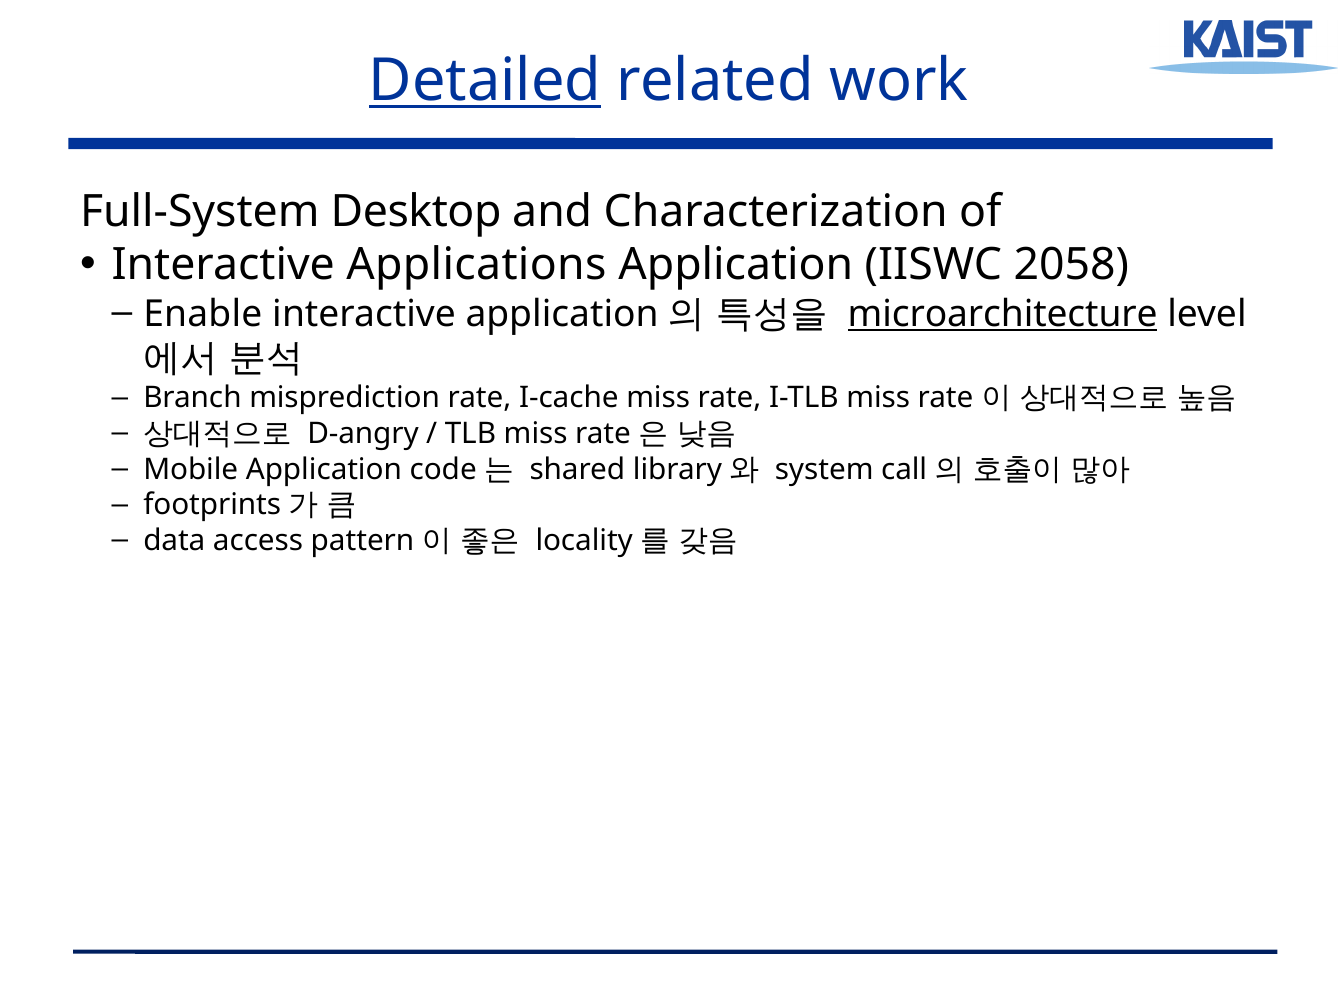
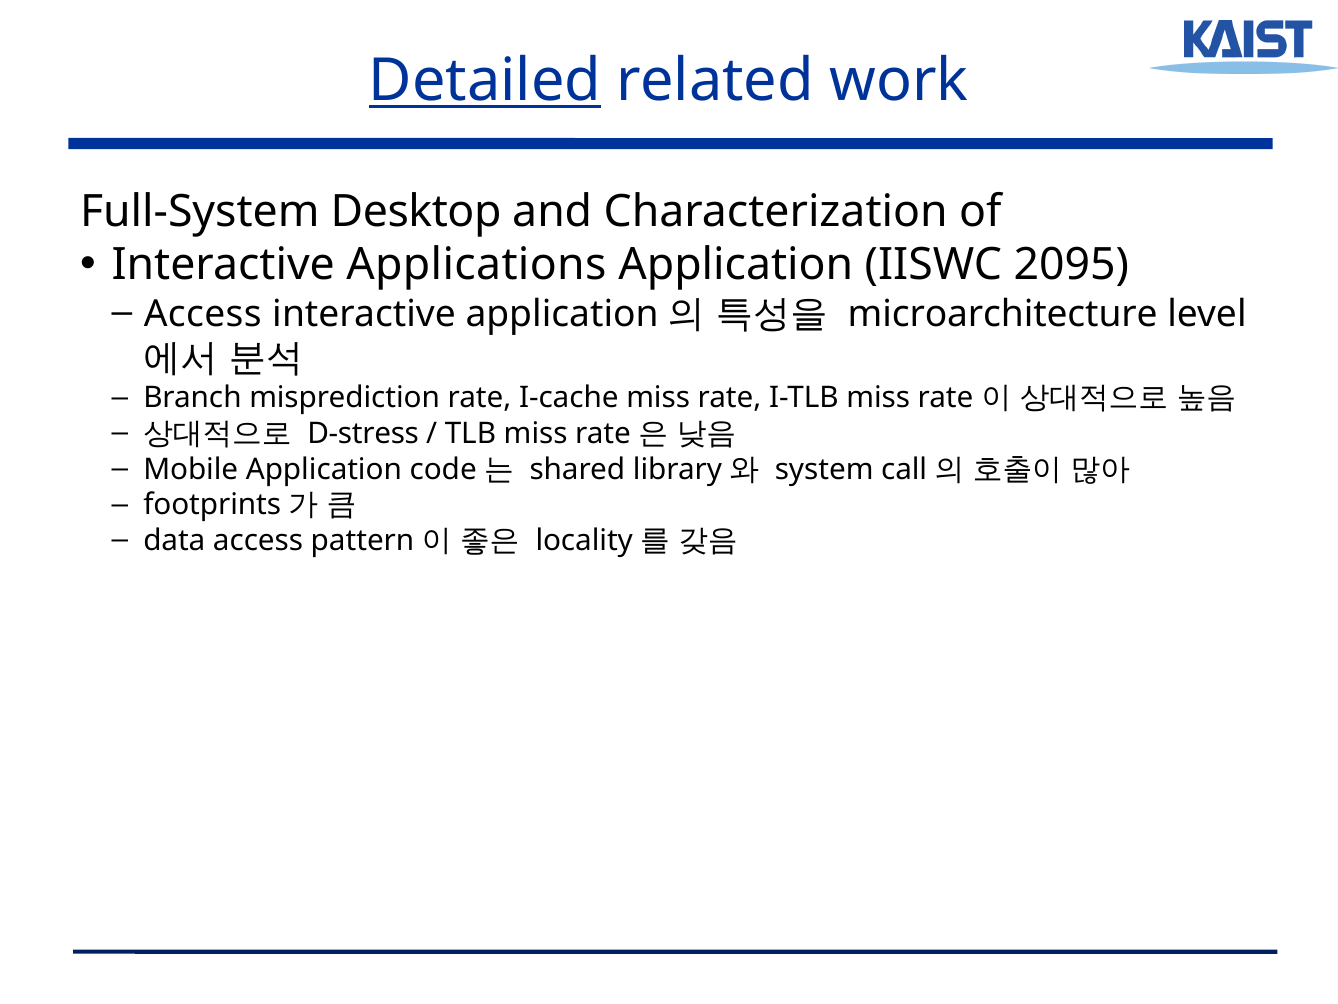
2058: 2058 -> 2095
Enable at (203, 314): Enable -> Access
microarchitecture underline: present -> none
D-angry: D-angry -> D-stress
